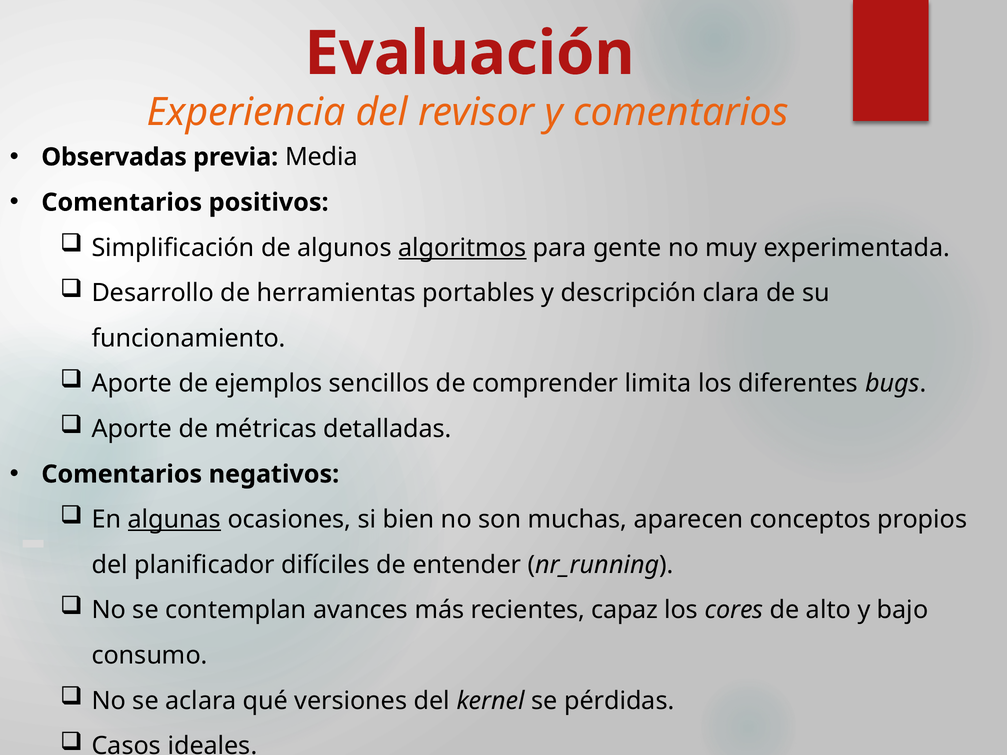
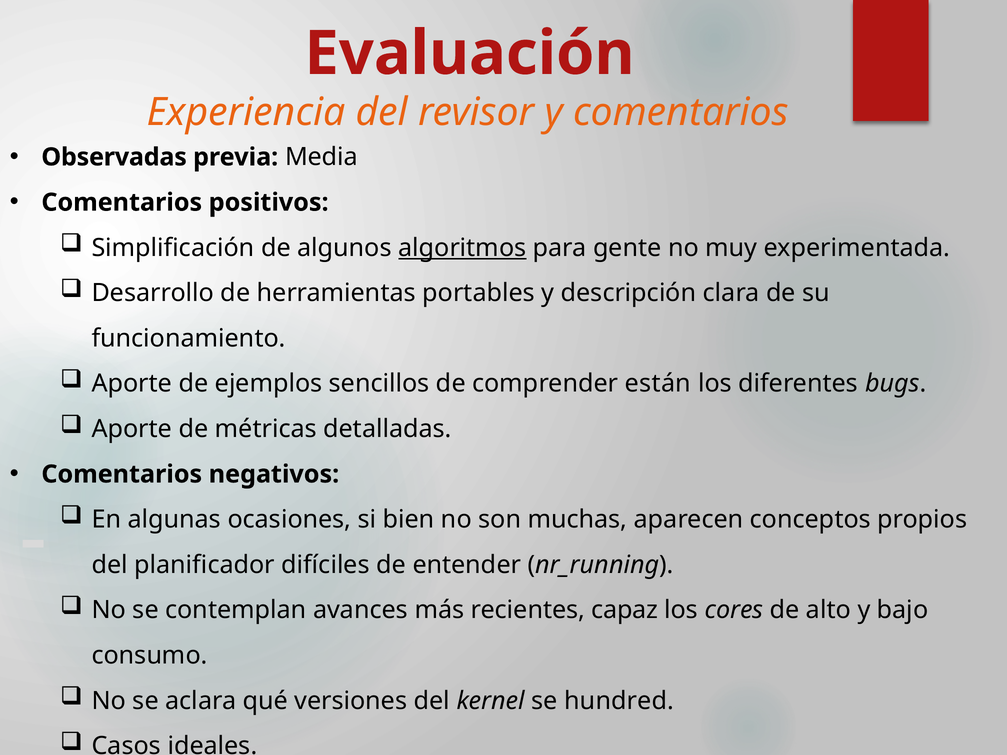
limita: limita -> están
algunas underline: present -> none
pérdidas: pérdidas -> hundred
